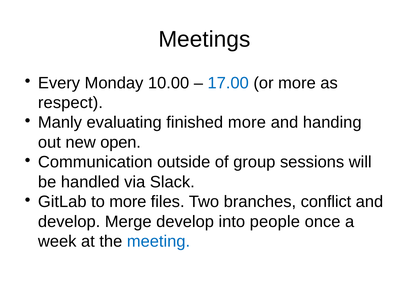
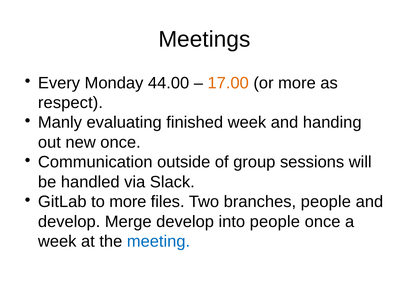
10.00: 10.00 -> 44.00
17.00 colour: blue -> orange
finished more: more -> week
new open: open -> once
branches conflict: conflict -> people
